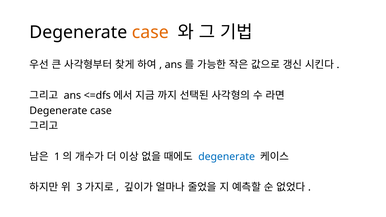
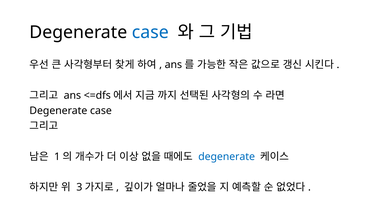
case at (150, 32) colour: orange -> blue
